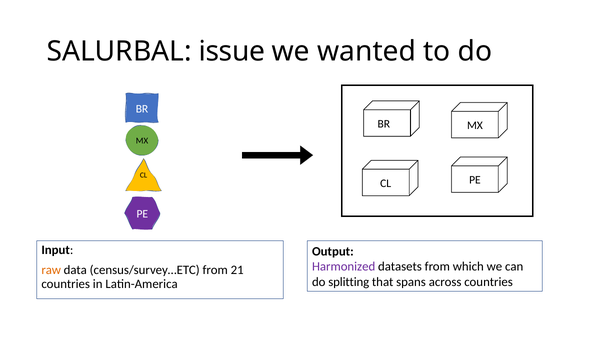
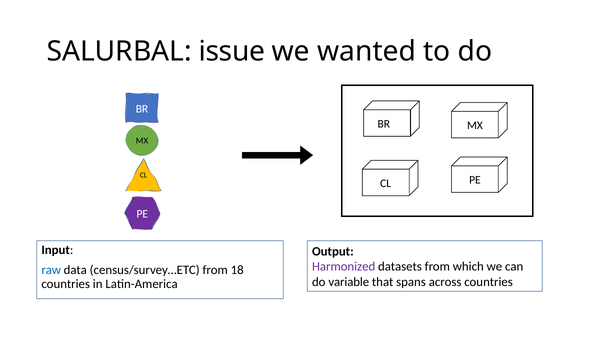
raw colour: orange -> blue
21: 21 -> 18
splitting: splitting -> variable
